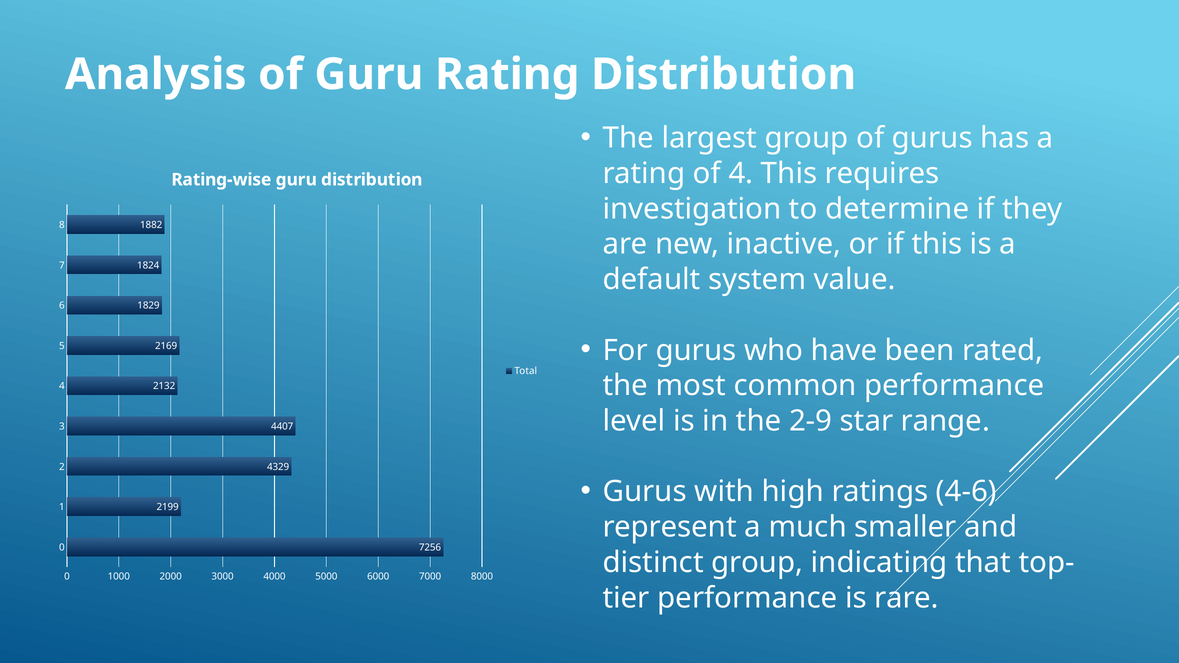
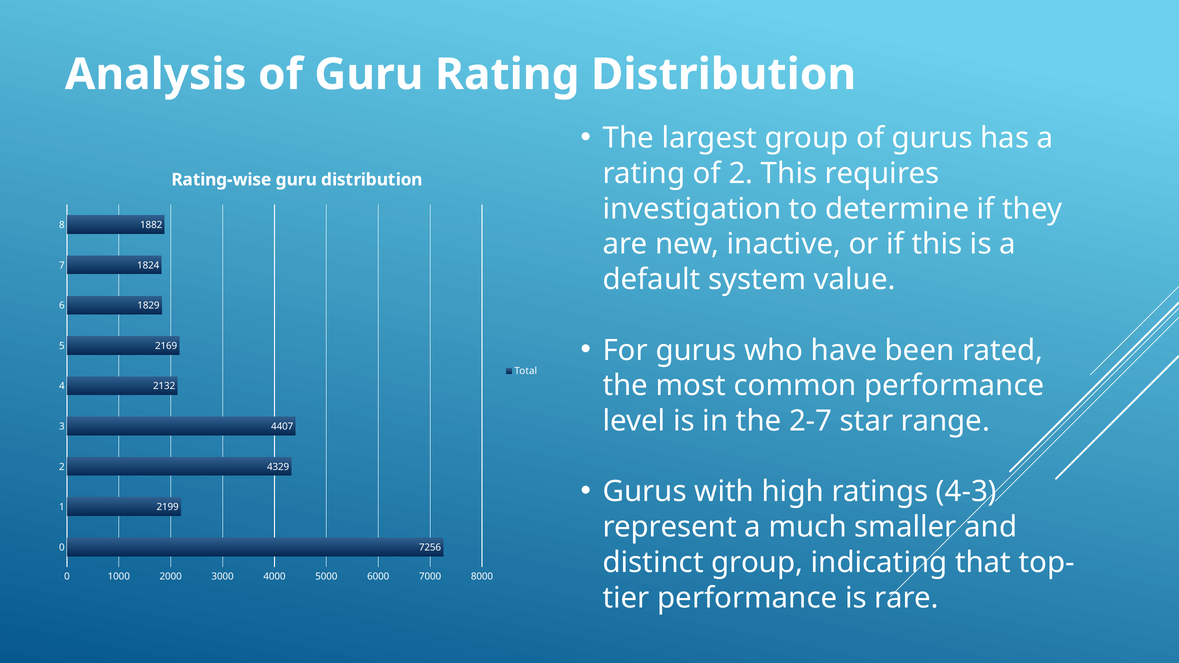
of 4: 4 -> 2
2-9: 2-9 -> 2-7
4-6: 4-6 -> 4-3
